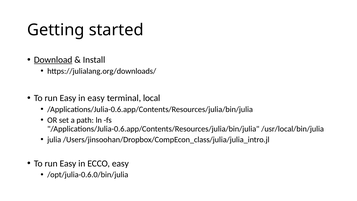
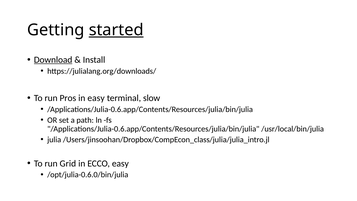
started underline: none -> present
Easy at (68, 98): Easy -> Pros
local: local -> slow
Easy at (68, 163): Easy -> Grid
